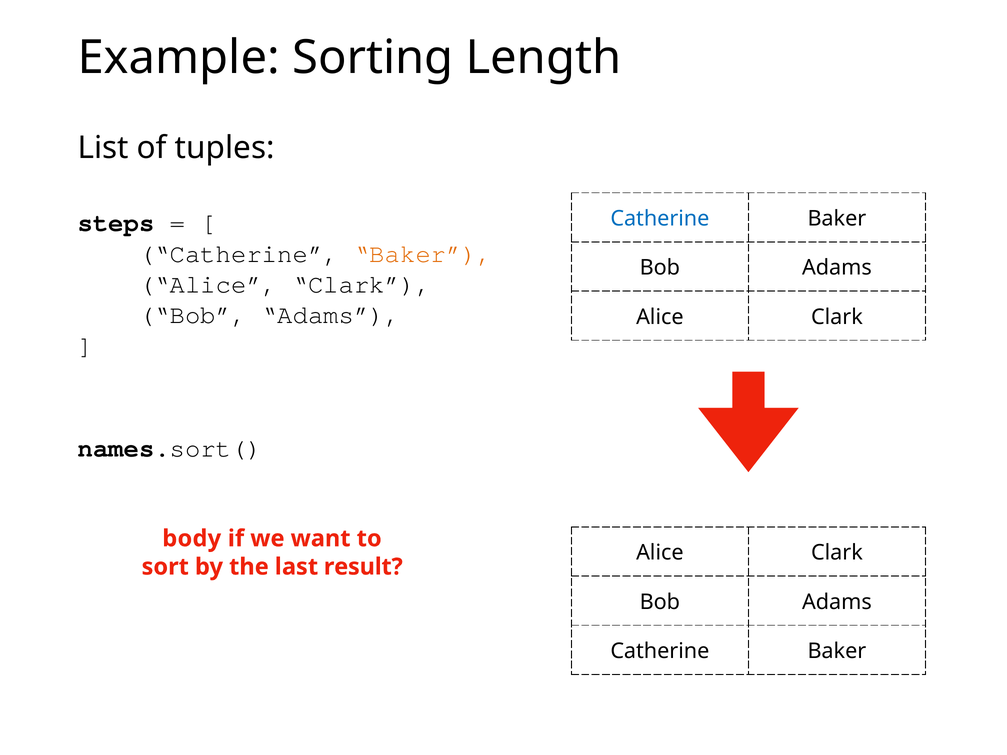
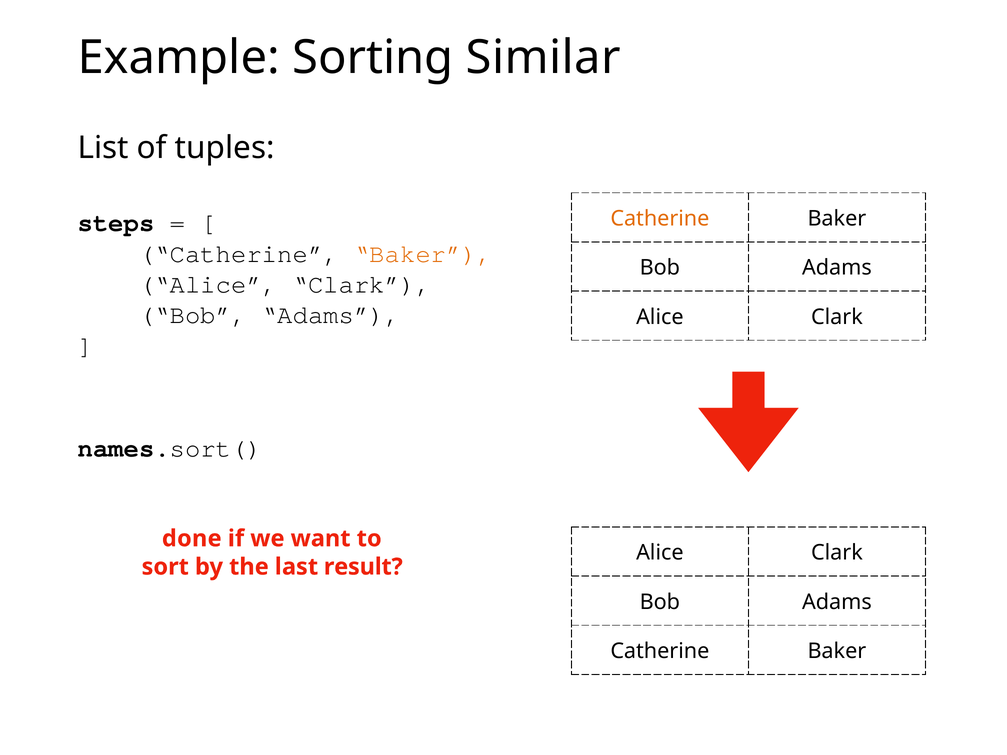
Length: Length -> Similar
Catherine at (660, 219) colour: blue -> orange
body: body -> done
